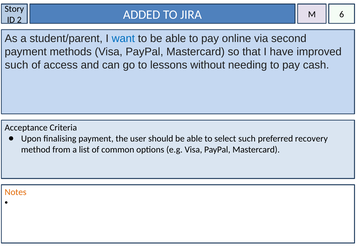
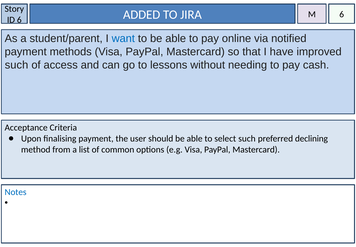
ID 2: 2 -> 6
second: second -> notified
recovery: recovery -> declining
Notes colour: orange -> blue
